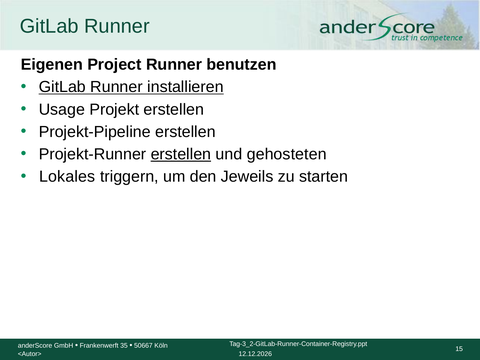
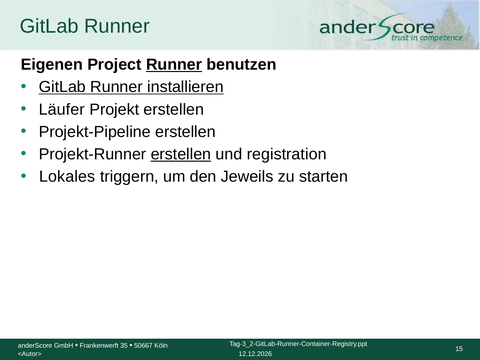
Runner at (174, 65) underline: none -> present
Usage: Usage -> Läufer
gehosteten: gehosteten -> registration
